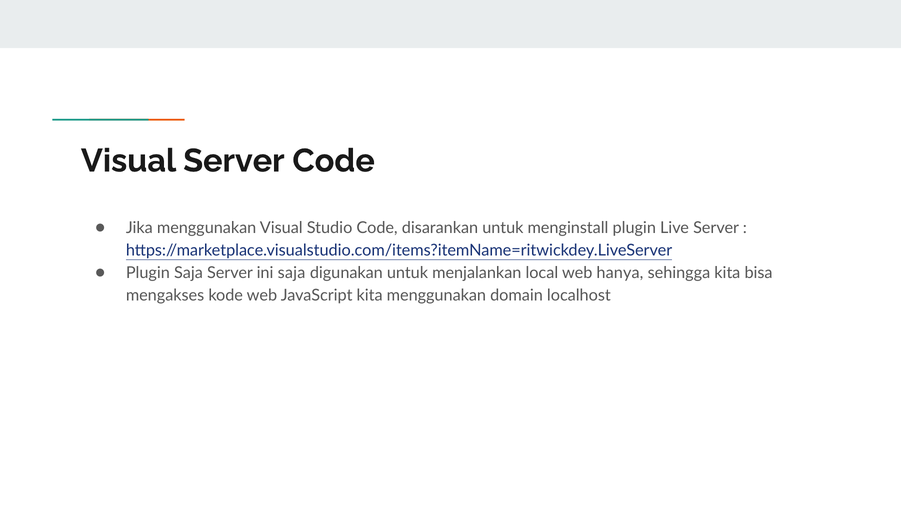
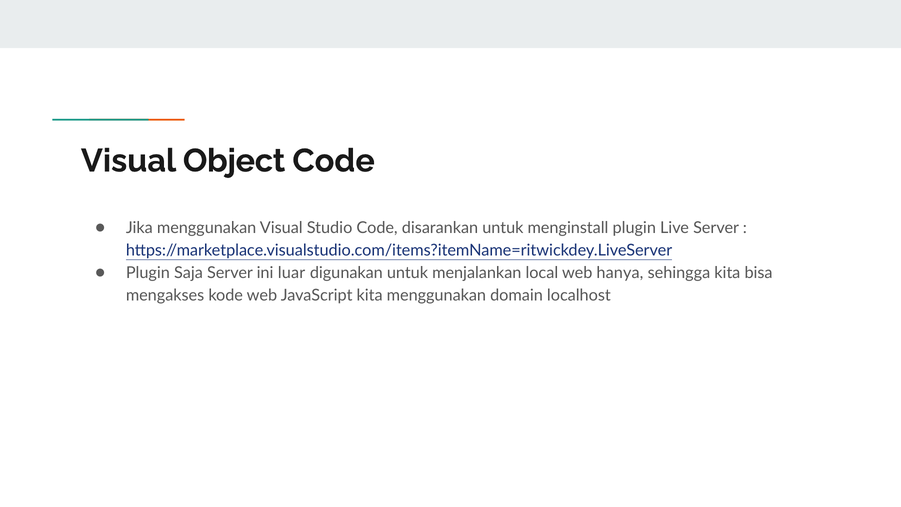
Visual Server: Server -> Object
ini saja: saja -> luar
